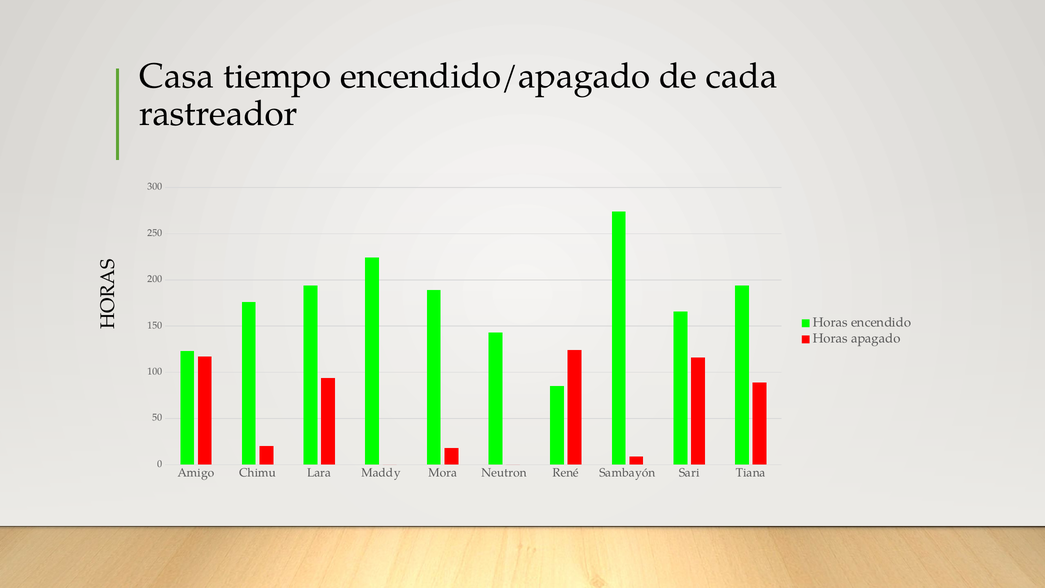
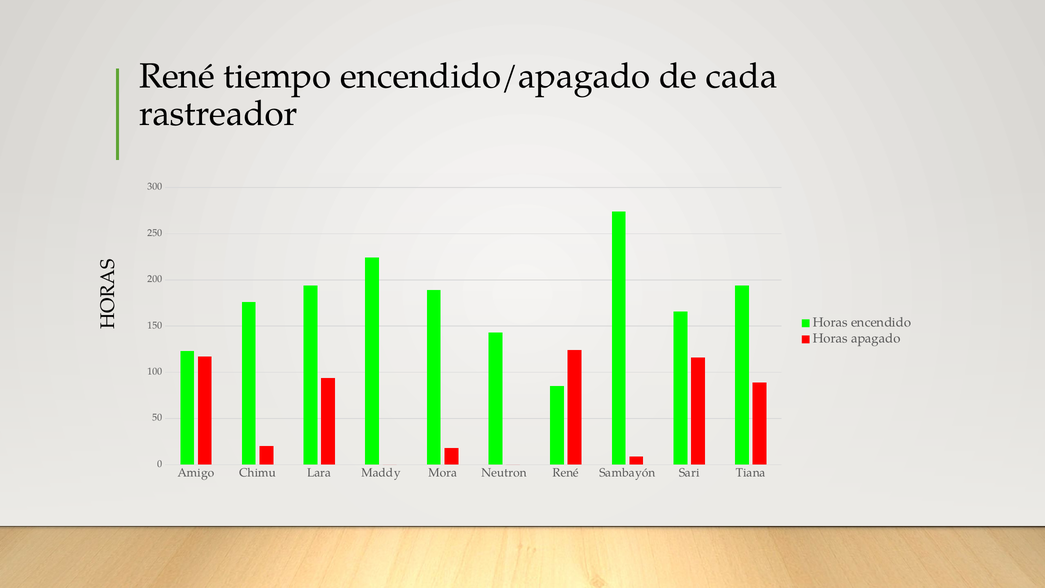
Casa at (177, 76): Casa -> René
